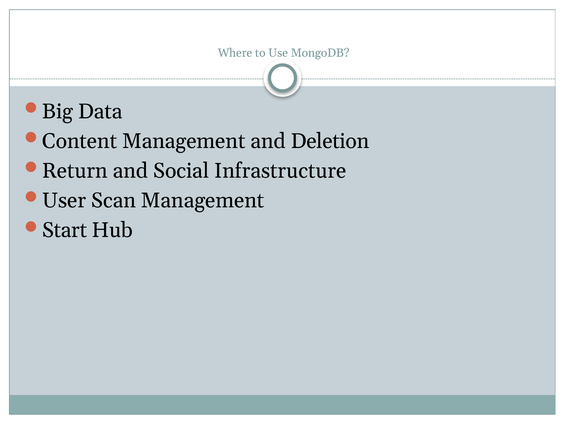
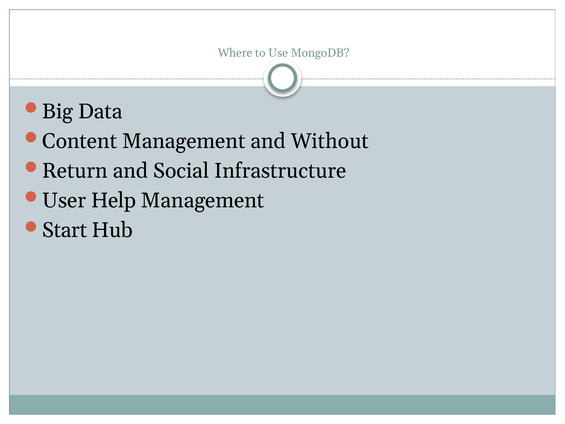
Deletion: Deletion -> Without
Scan: Scan -> Help
